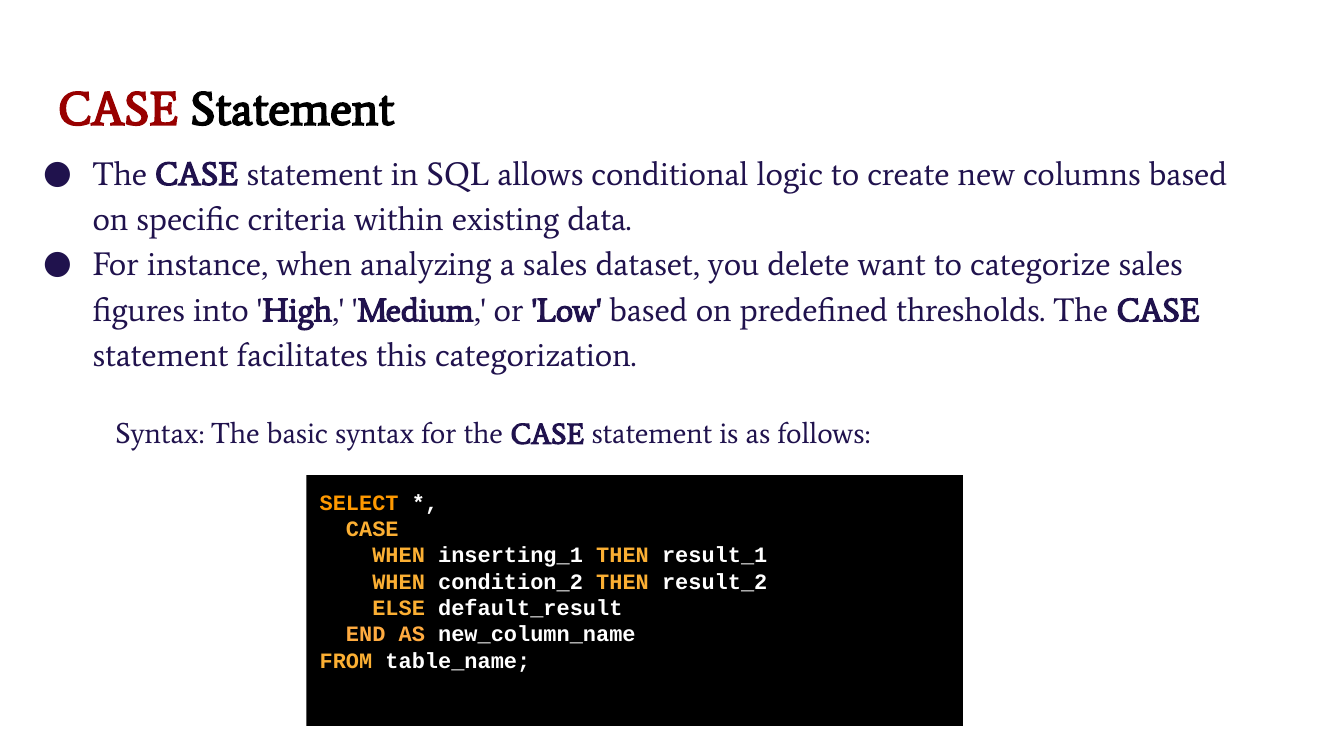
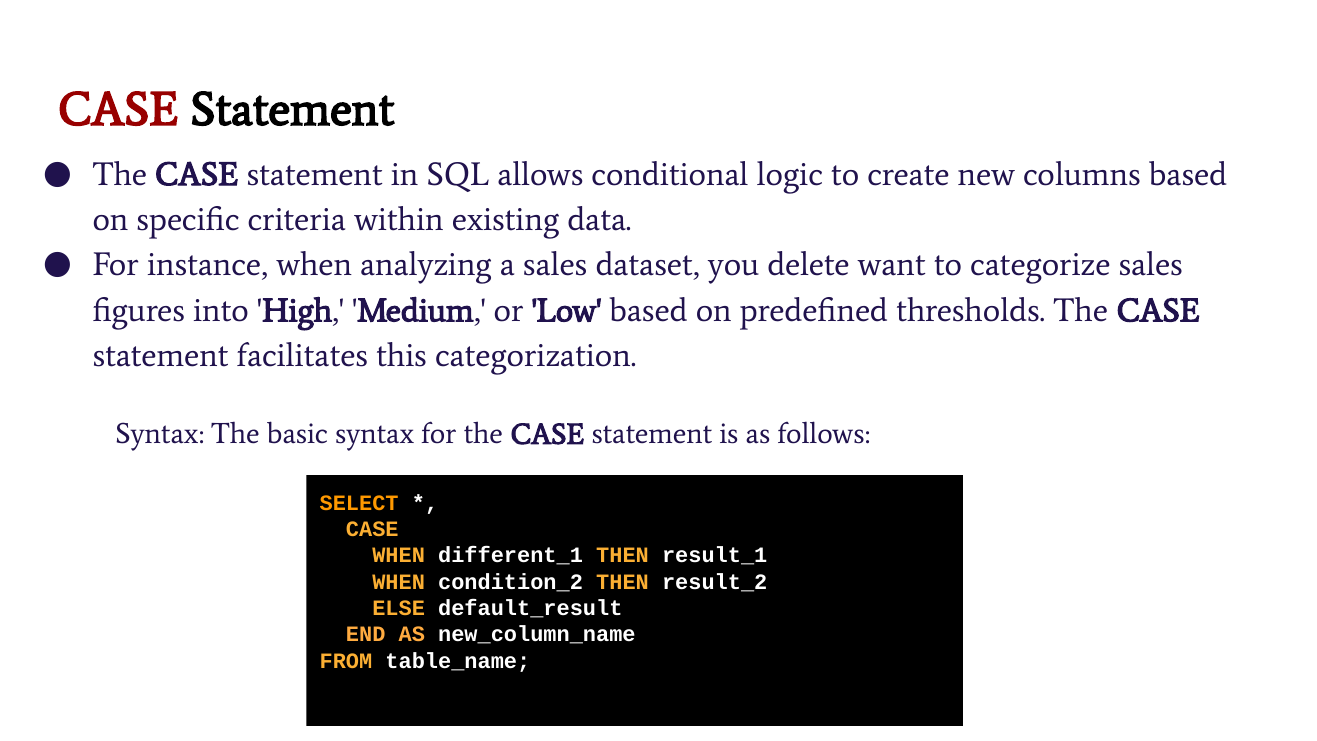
inserting_1: inserting_1 -> different_1
